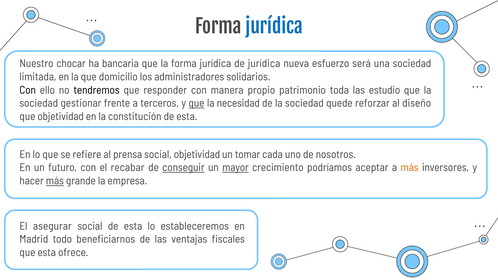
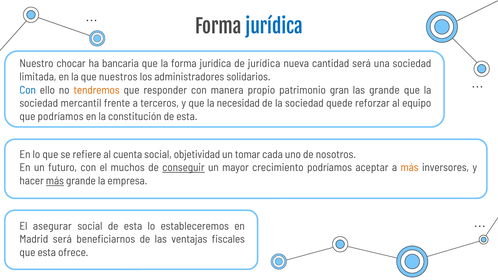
esfuerzo: esfuerzo -> cantidad
domicilio: domicilio -> nuestros
Con at (28, 90) colour: black -> blue
tendremos colour: black -> orange
toda: toda -> gran
las estudio: estudio -> grande
gestionar: gestionar -> mercantil
que at (196, 103) underline: present -> none
diseño: diseño -> equipo
que objetividad: objetividad -> podríamos
prensa: prensa -> cuenta
recabar: recabar -> muchos
mayor underline: present -> none
Madrid todo: todo -> será
